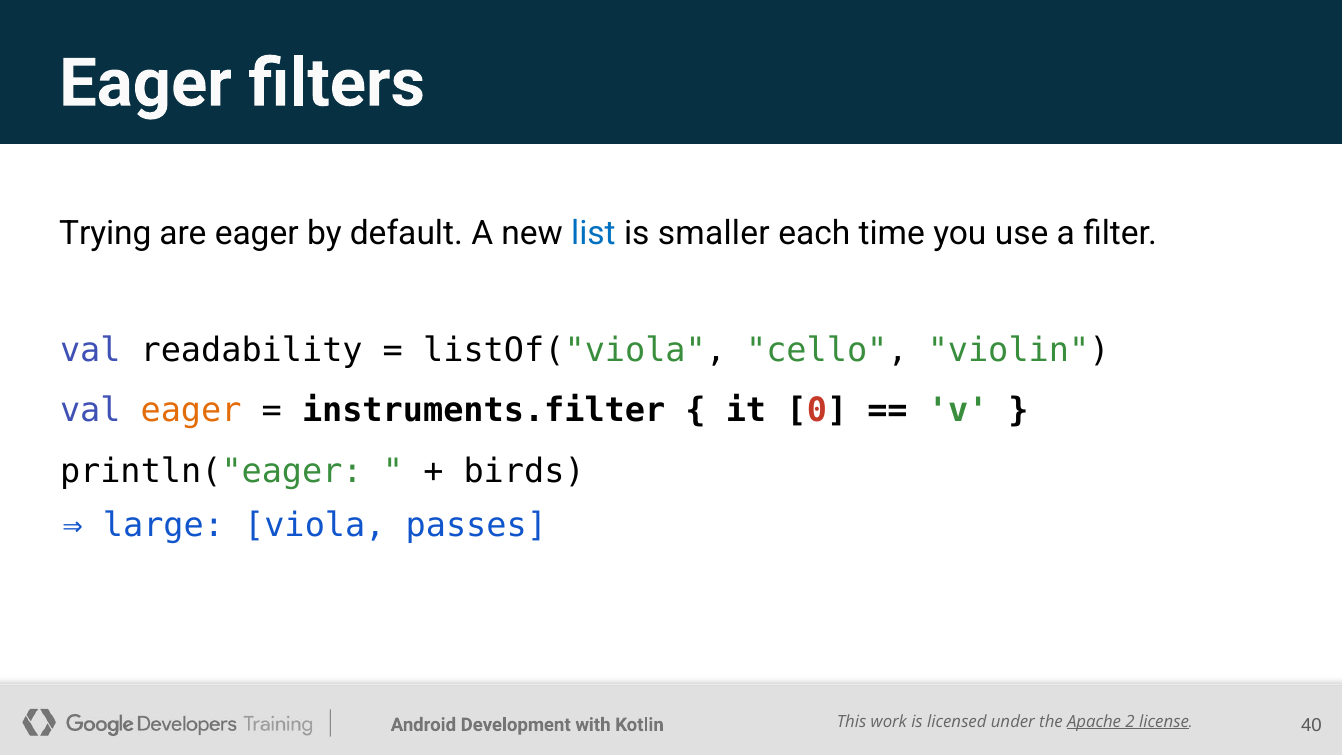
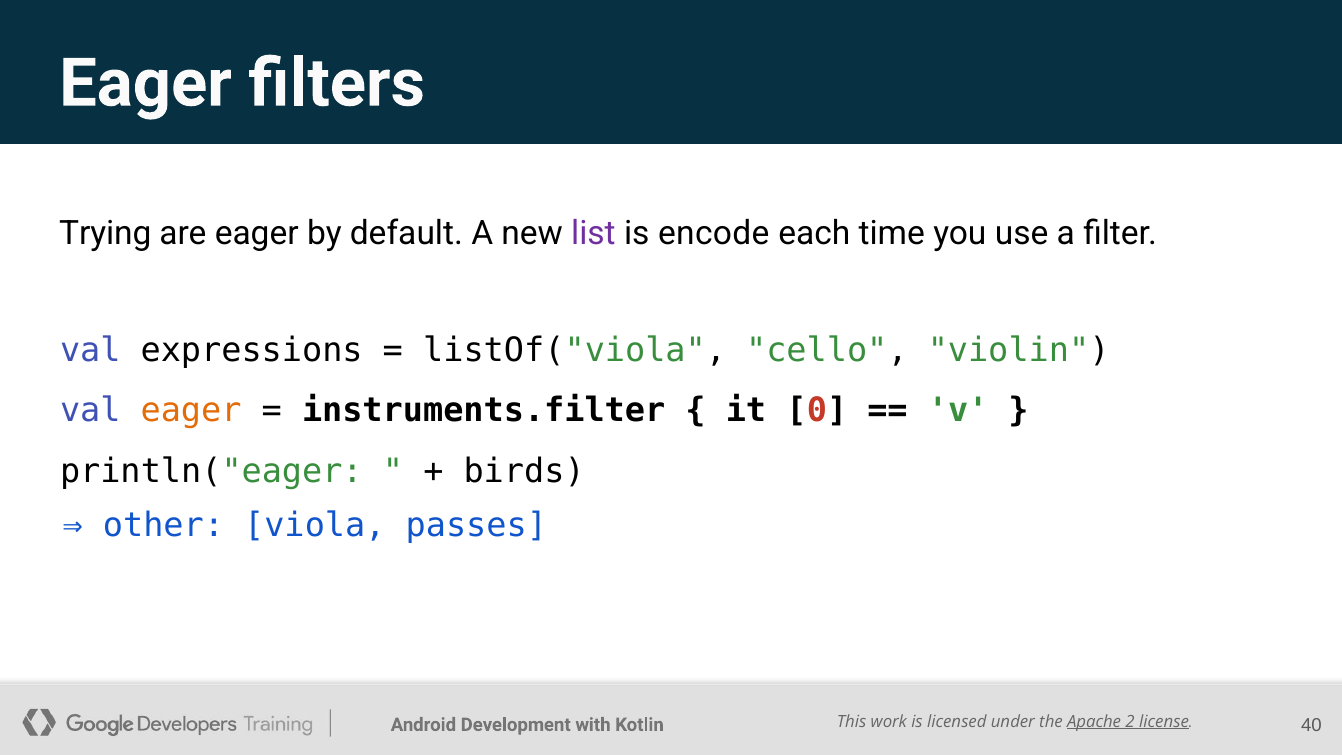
list colour: blue -> purple
smaller: smaller -> encode
readability: readability -> expressions
large: large -> other
